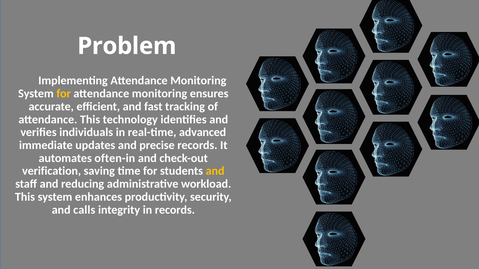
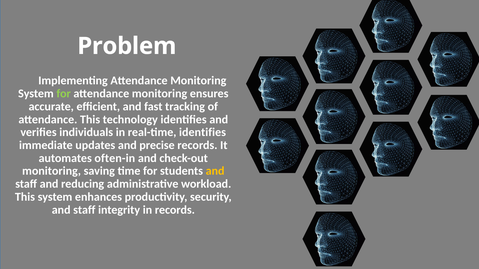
for at (64, 94) colour: yellow -> light green
real-time advanced: advanced -> identifies
verification at (52, 171): verification -> monitoring
calls at (84, 210): calls -> staff
